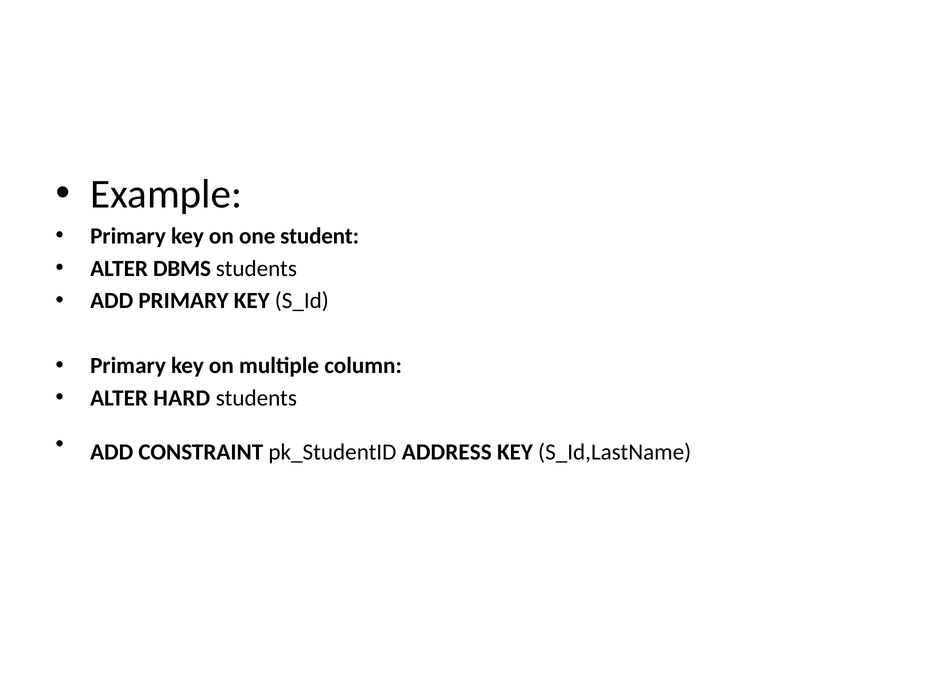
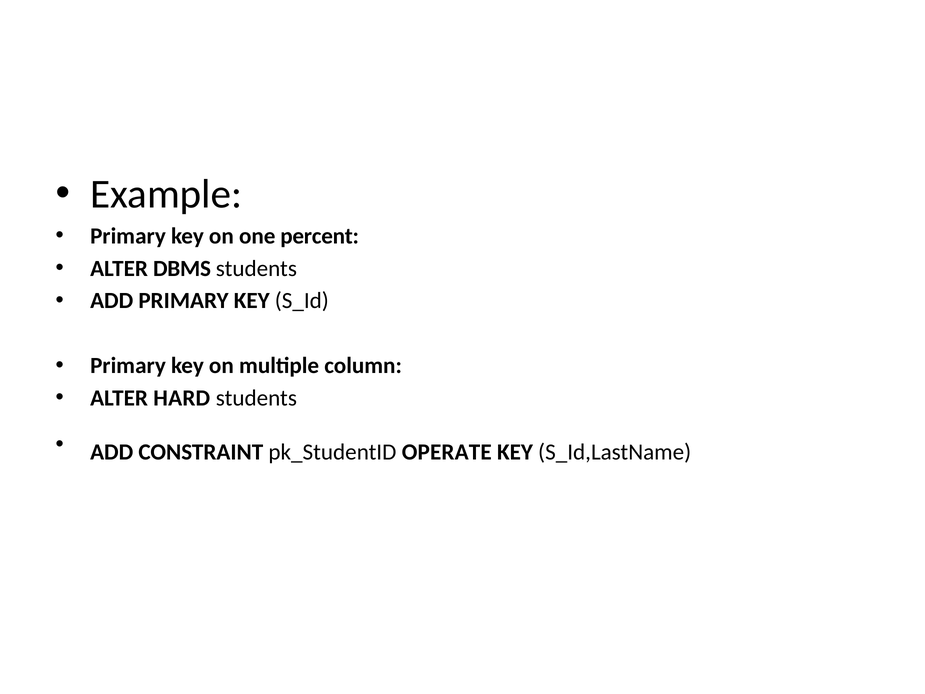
student: student -> percent
ADDRESS: ADDRESS -> OPERATE
